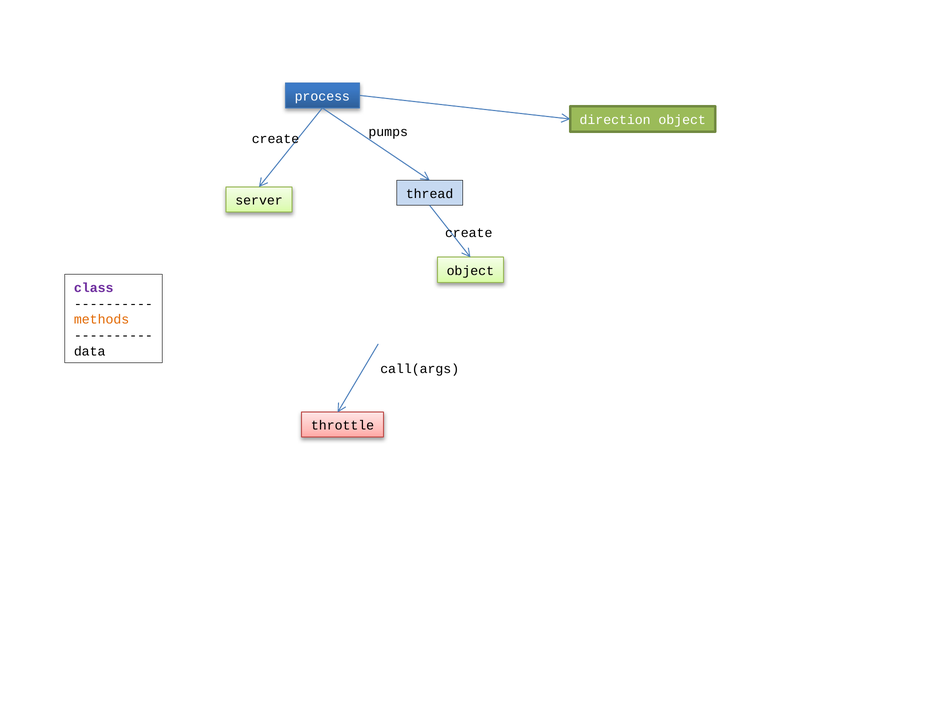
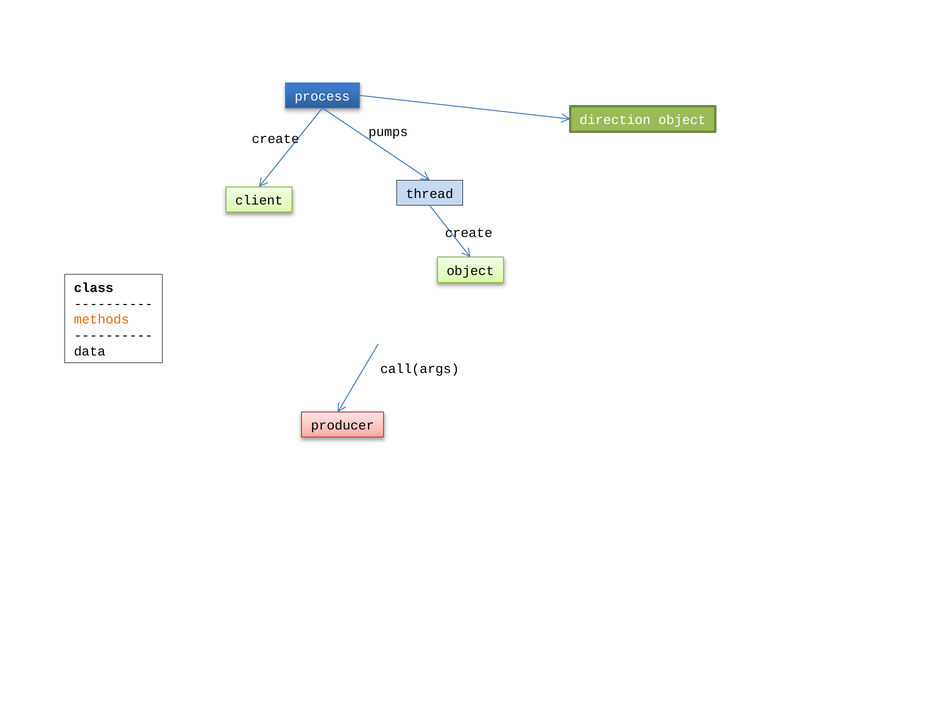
server: server -> client
class colour: purple -> black
throttle: throttle -> producer
